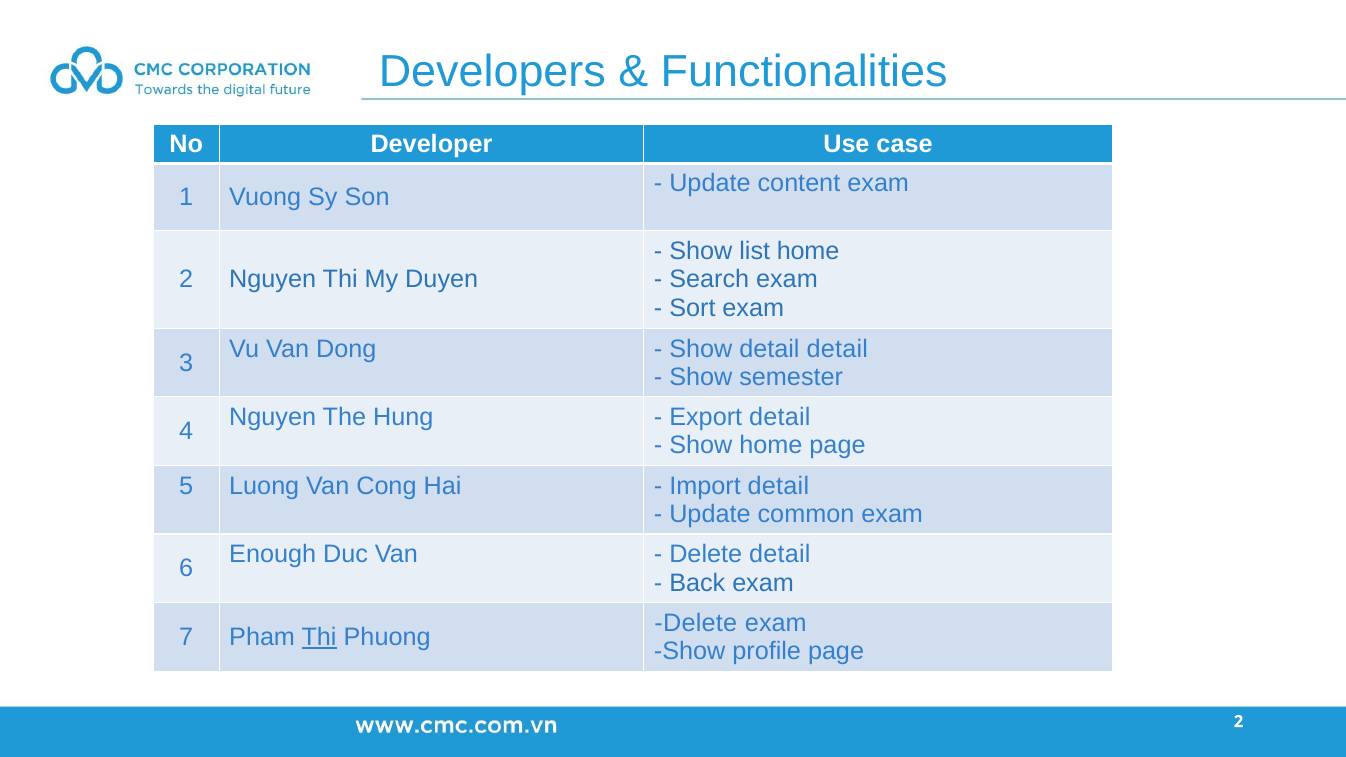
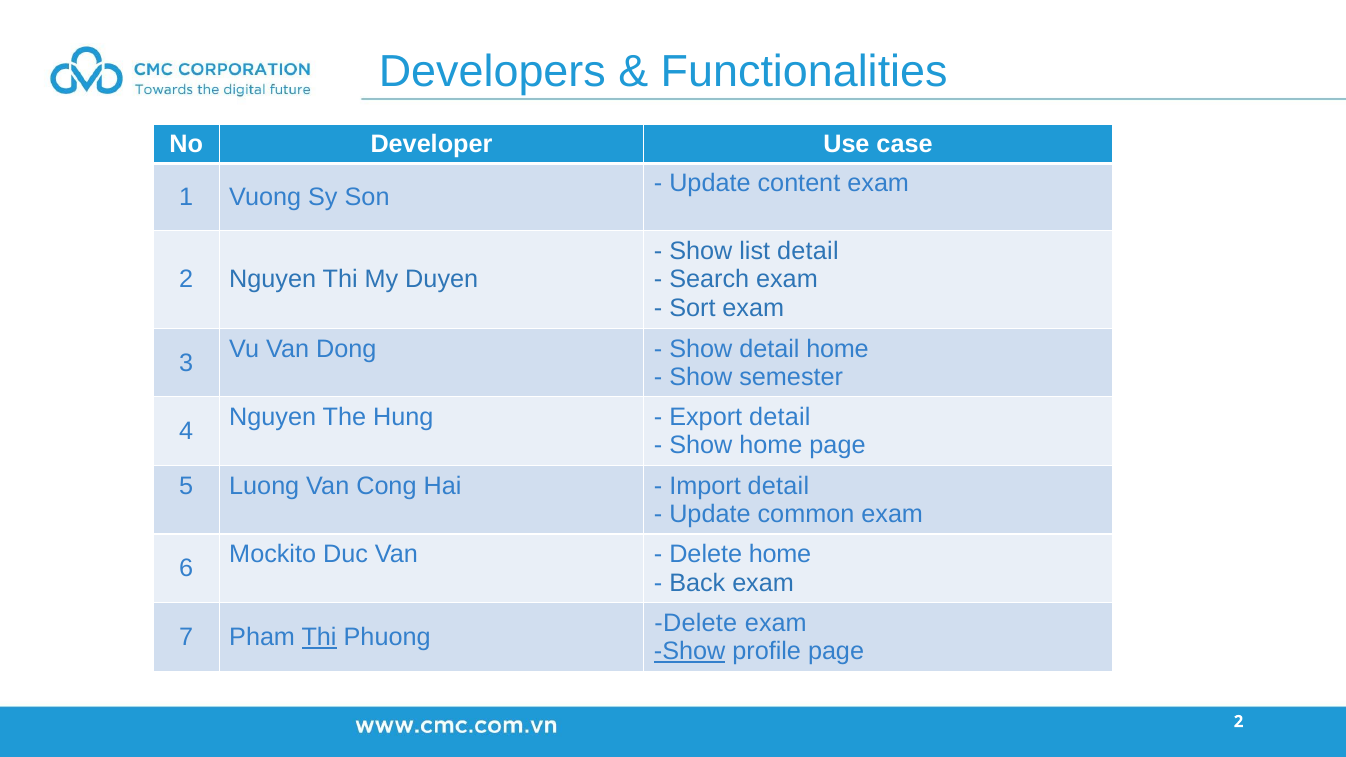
list home: home -> detail
detail detail: detail -> home
Enough: Enough -> Mockito
Delete detail: detail -> home
Show at (690, 651) underline: none -> present
